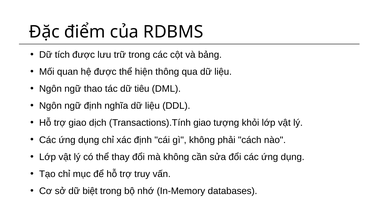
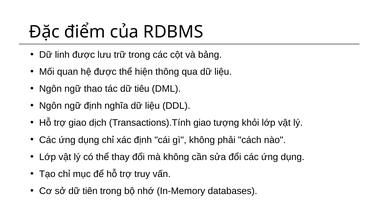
tích: tích -> linh
biệt: biệt -> tiên
